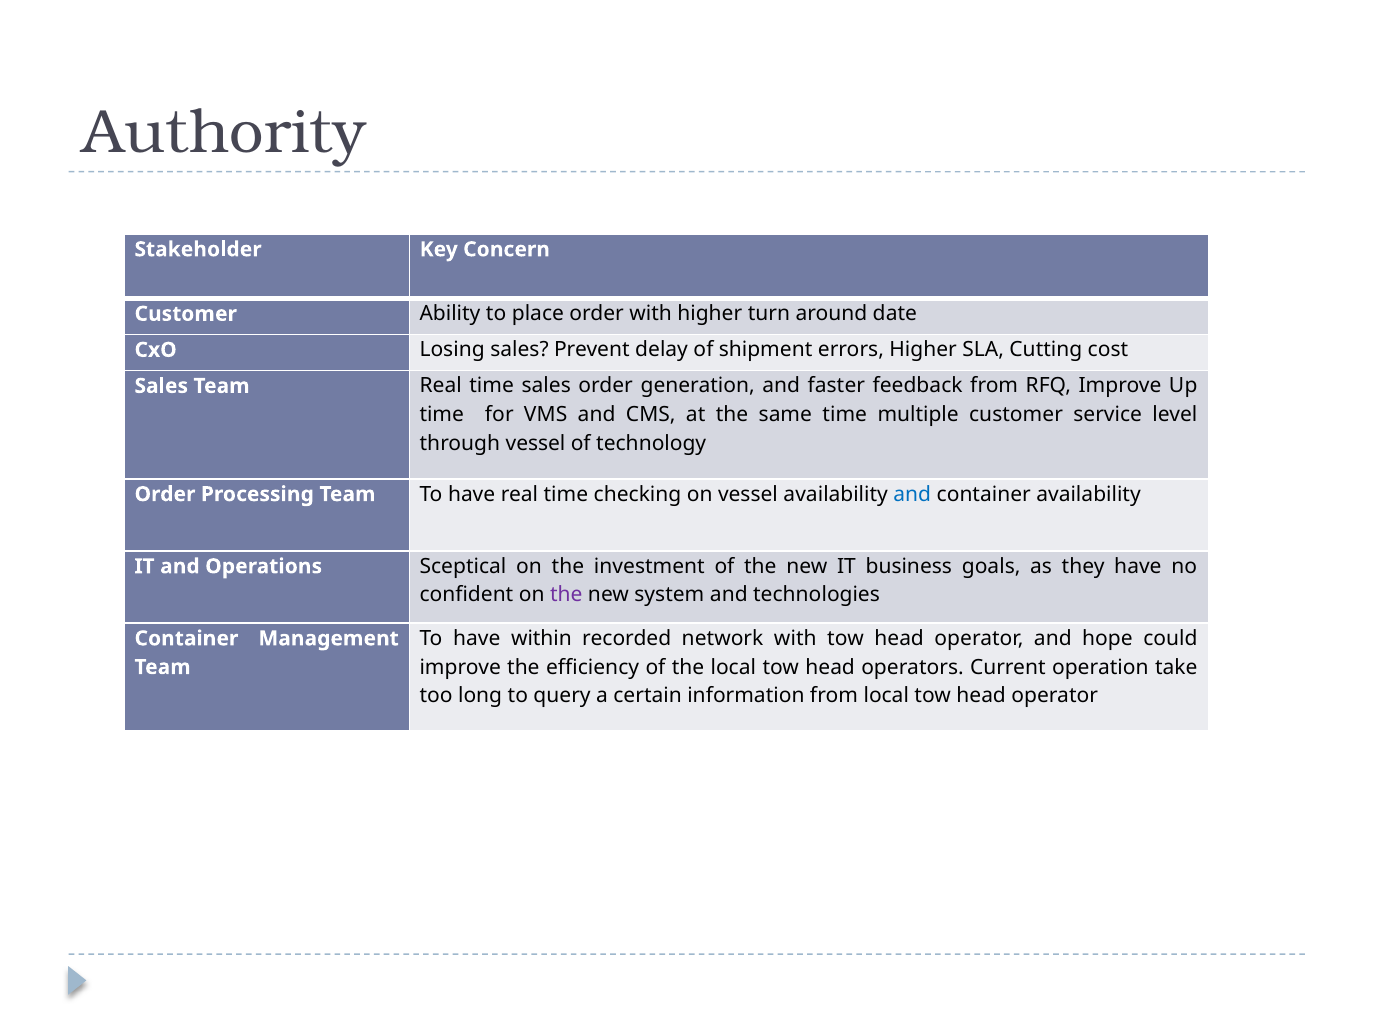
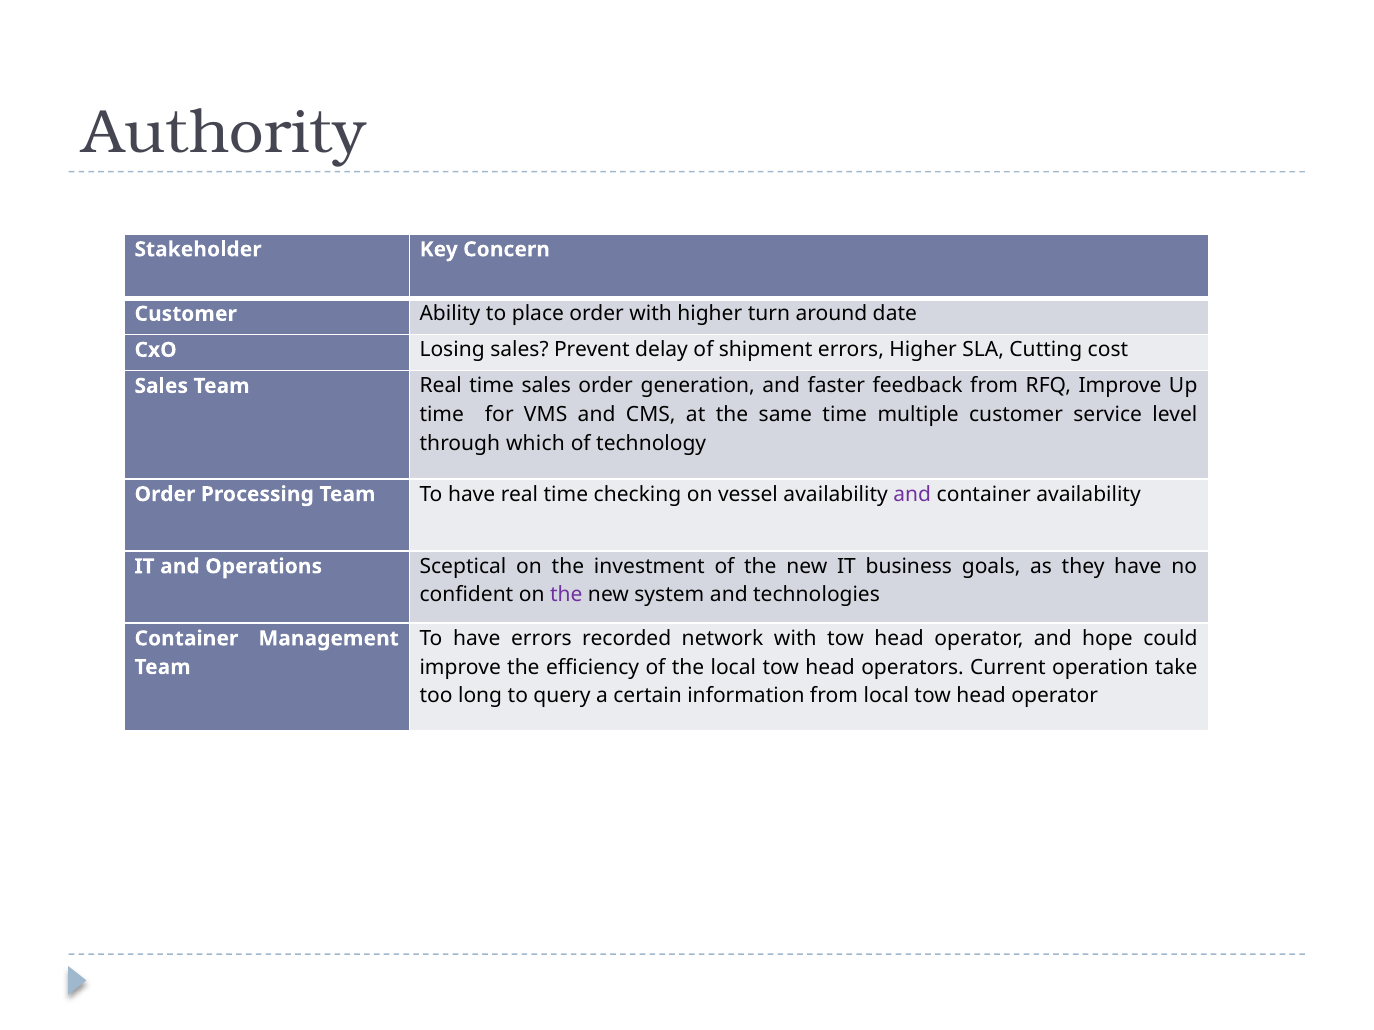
through vessel: vessel -> which
and at (912, 494) colour: blue -> purple
have within: within -> errors
